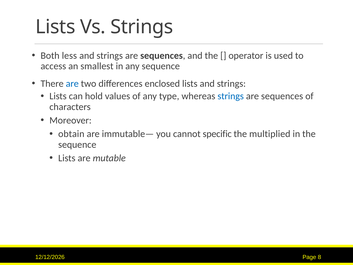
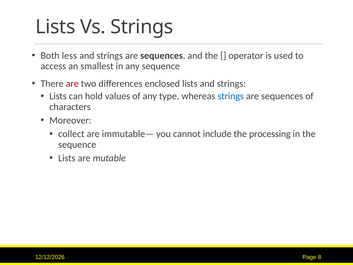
are at (72, 84) colour: blue -> red
obtain: obtain -> collect
specific: specific -> include
multiplied: multiplied -> processing
